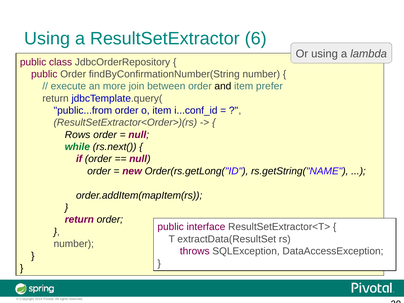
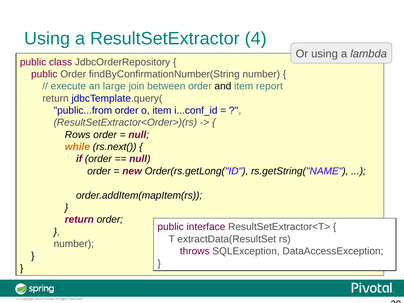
6: 6 -> 4
more: more -> large
prefer: prefer -> report
while colour: green -> orange
